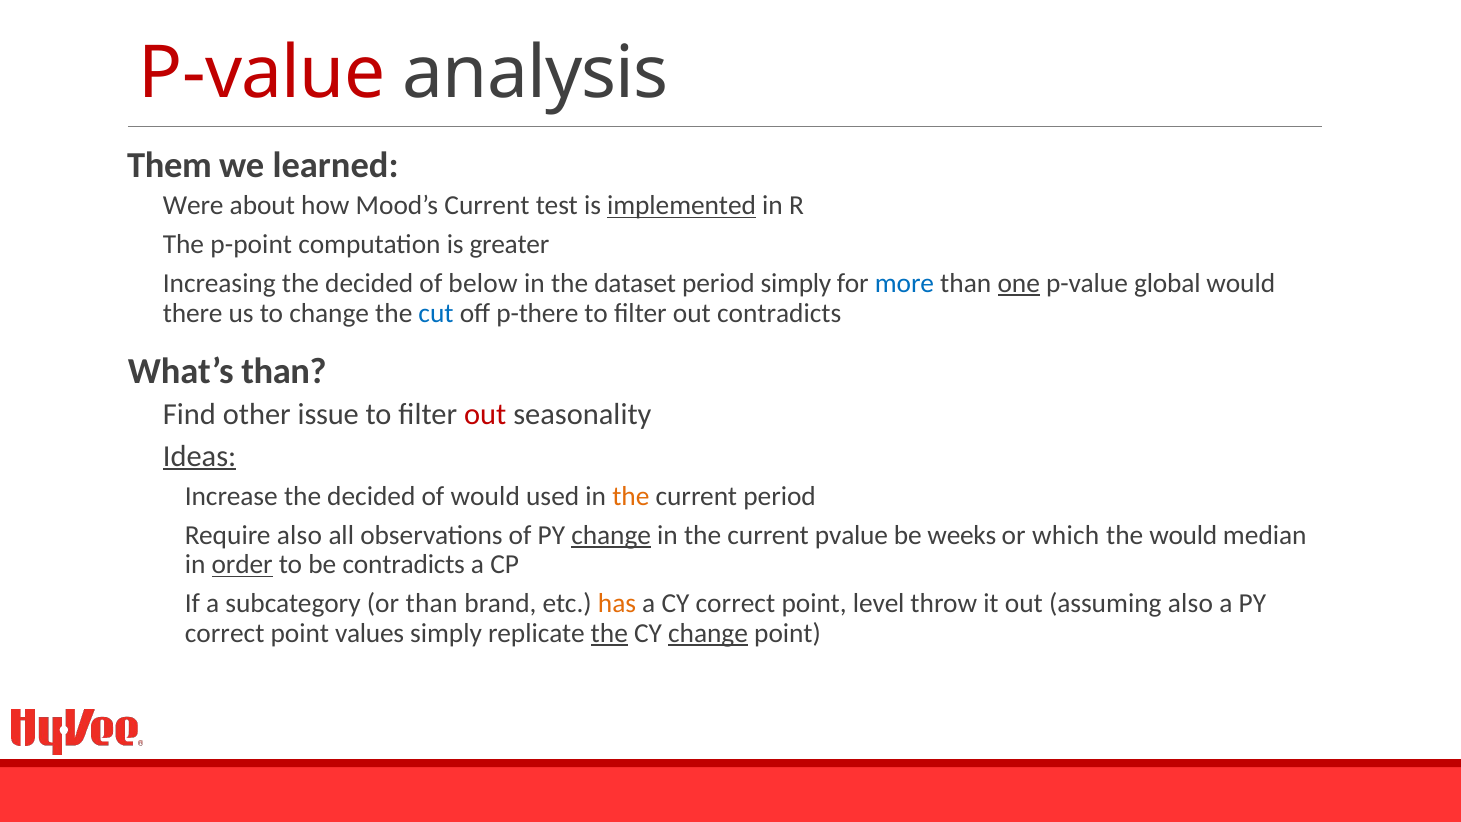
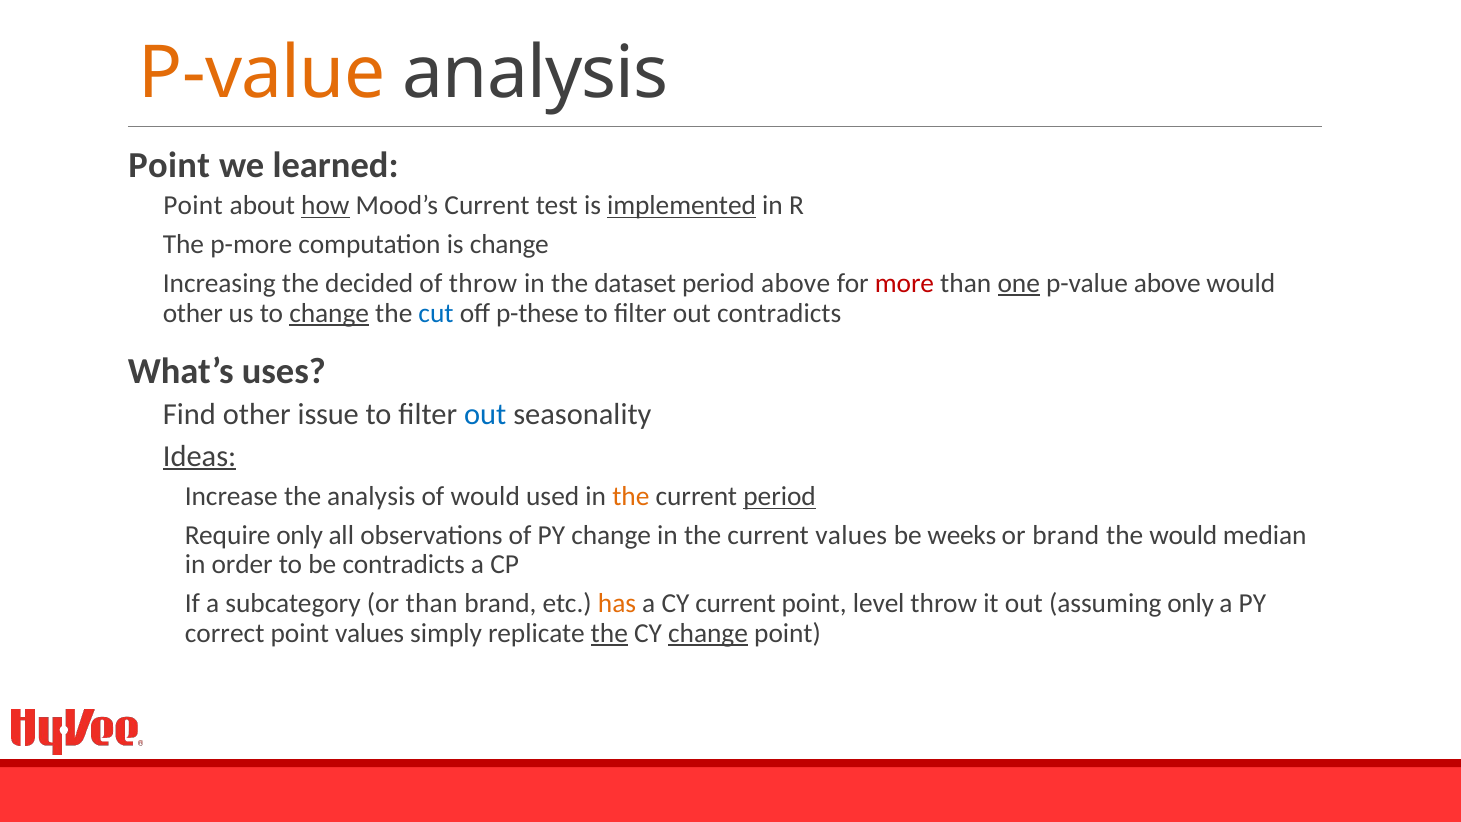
P-value at (262, 74) colour: red -> orange
Them at (169, 165): Them -> Point
Were at (193, 206): Were -> Point
how underline: none -> present
p-point: p-point -> p-more
is greater: greater -> change
of below: below -> throw
period simply: simply -> above
more colour: blue -> red
p-value global: global -> above
there at (193, 313): there -> other
change at (329, 313) underline: none -> present
p-there: p-there -> p-these
What’s than: than -> uses
out at (485, 414) colour: red -> blue
Increase the decided: decided -> analysis
period at (780, 496) underline: none -> present
Require also: also -> only
change at (611, 535) underline: present -> none
current pvalue: pvalue -> values
or which: which -> brand
order underline: present -> none
CY correct: correct -> current
assuming also: also -> only
